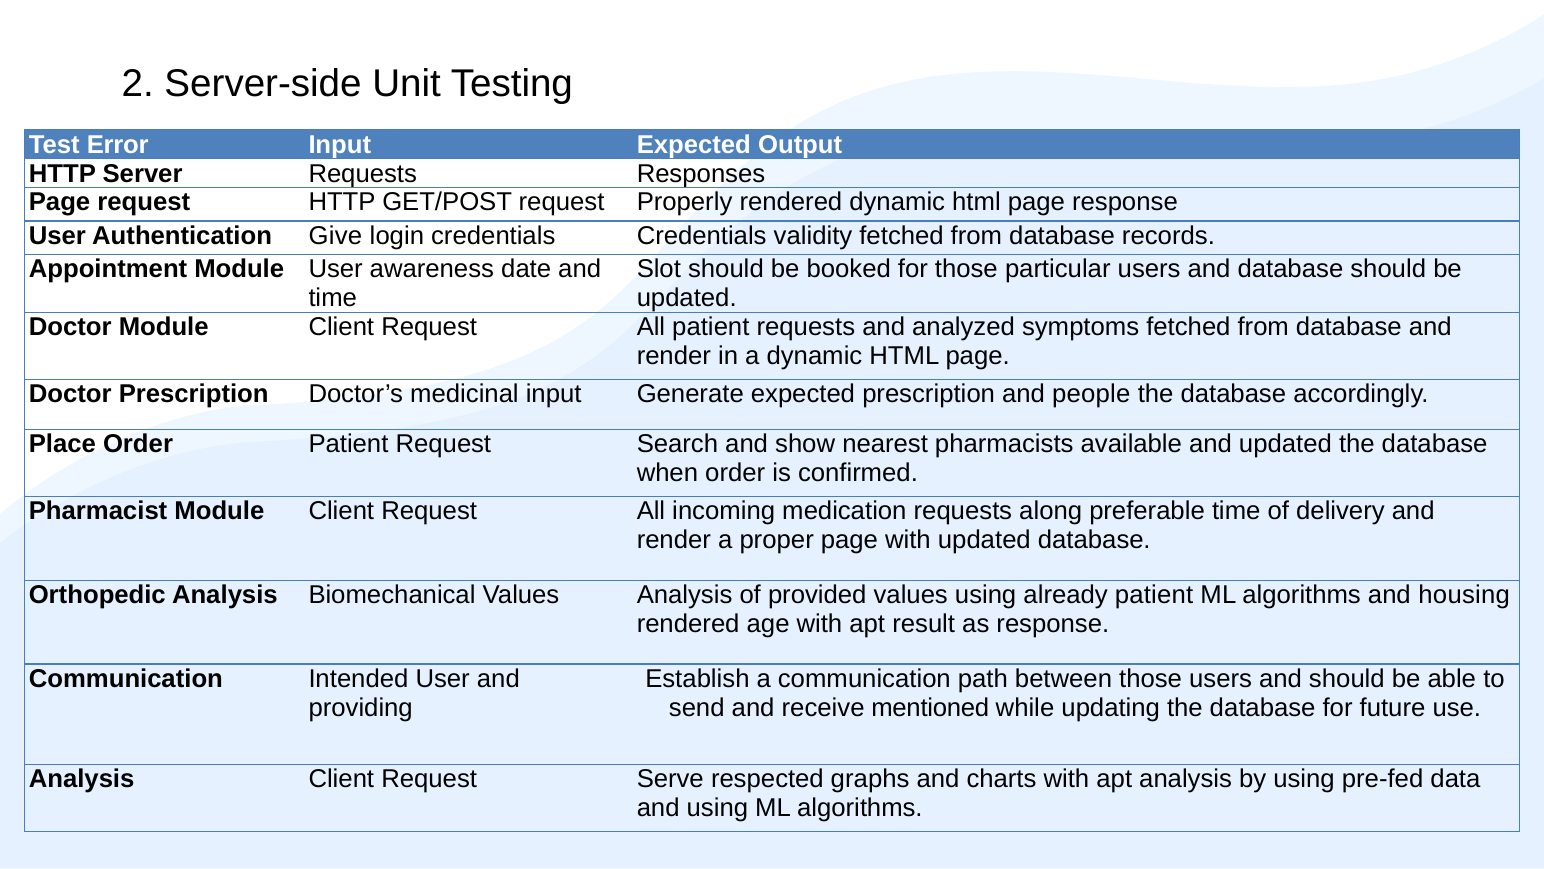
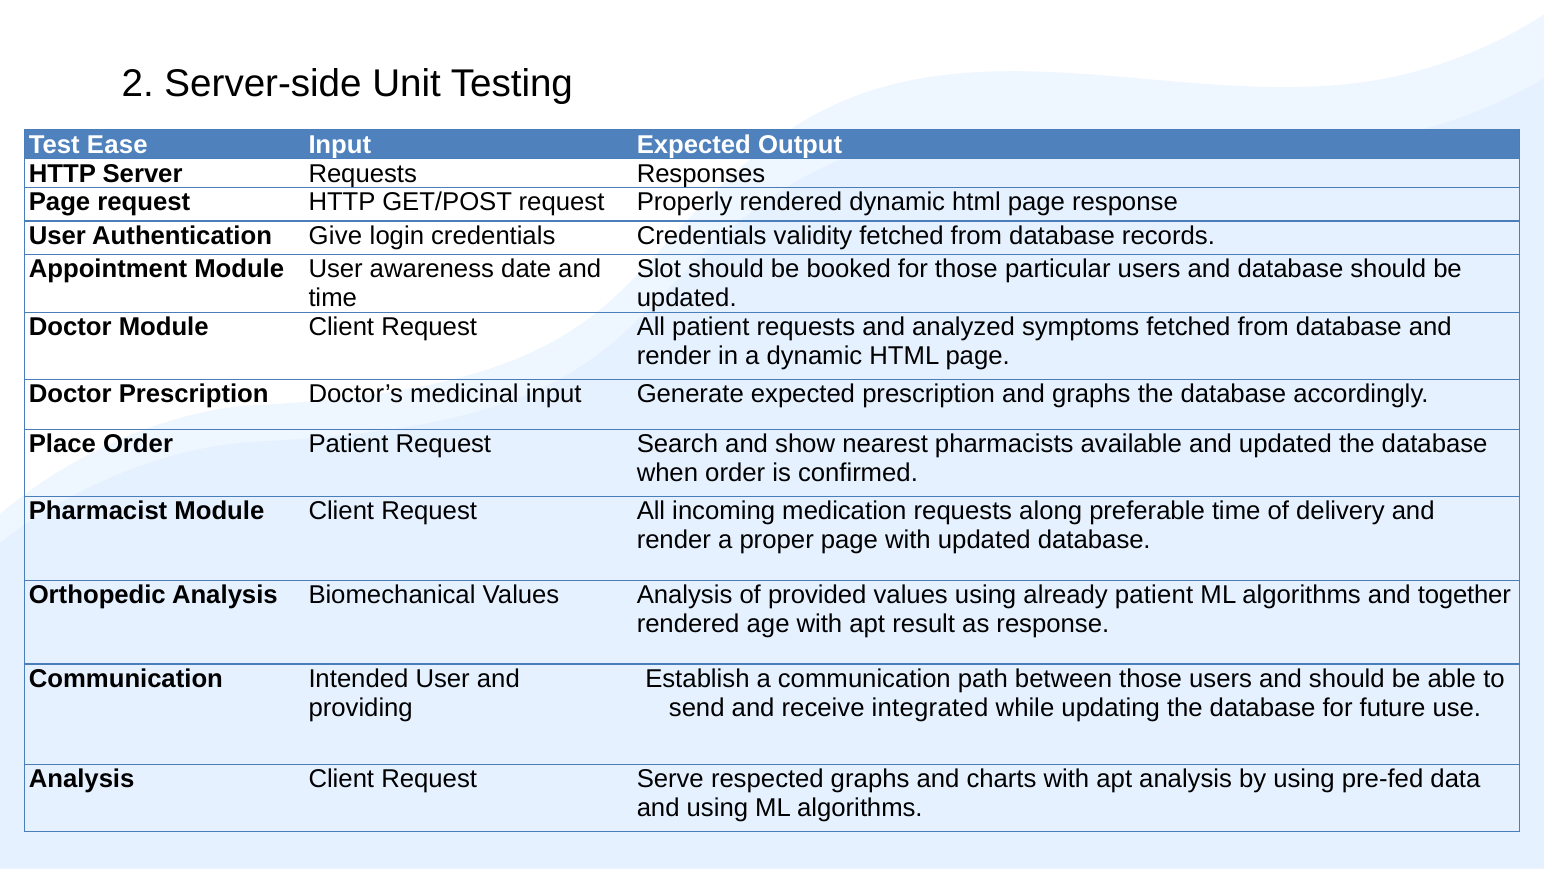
Error: Error -> Ease
and people: people -> graphs
housing: housing -> together
mentioned: mentioned -> integrated
